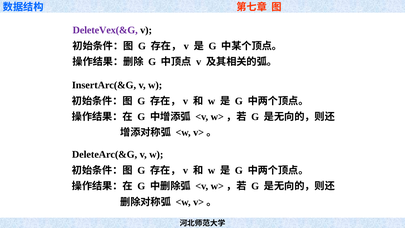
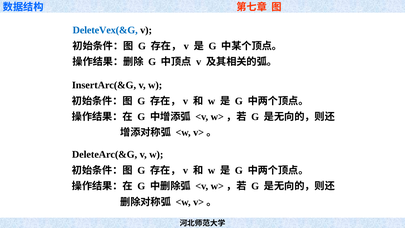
DeleteVex(&G colour: purple -> blue
